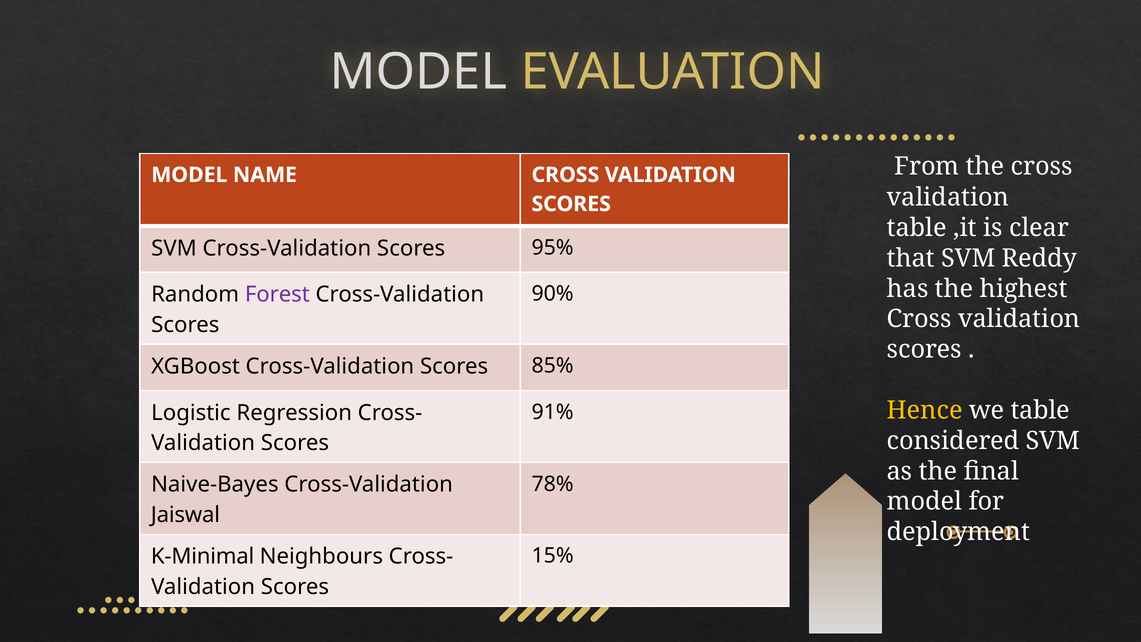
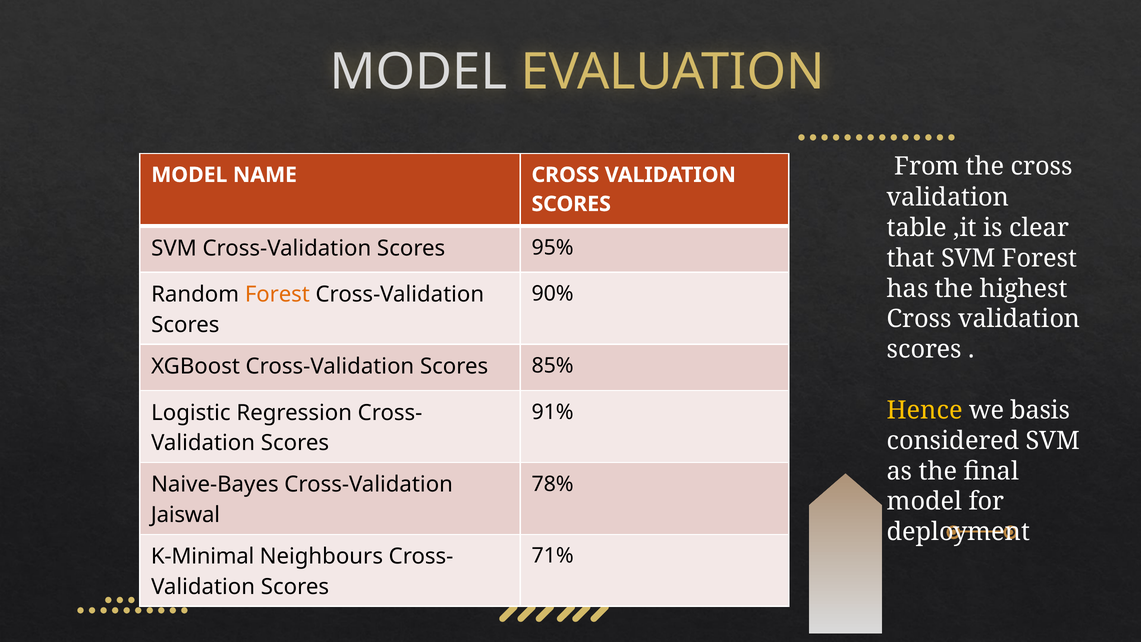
SVM Reddy: Reddy -> Forest
Forest at (277, 294) colour: purple -> orange
we table: table -> basis
15%: 15% -> 71%
